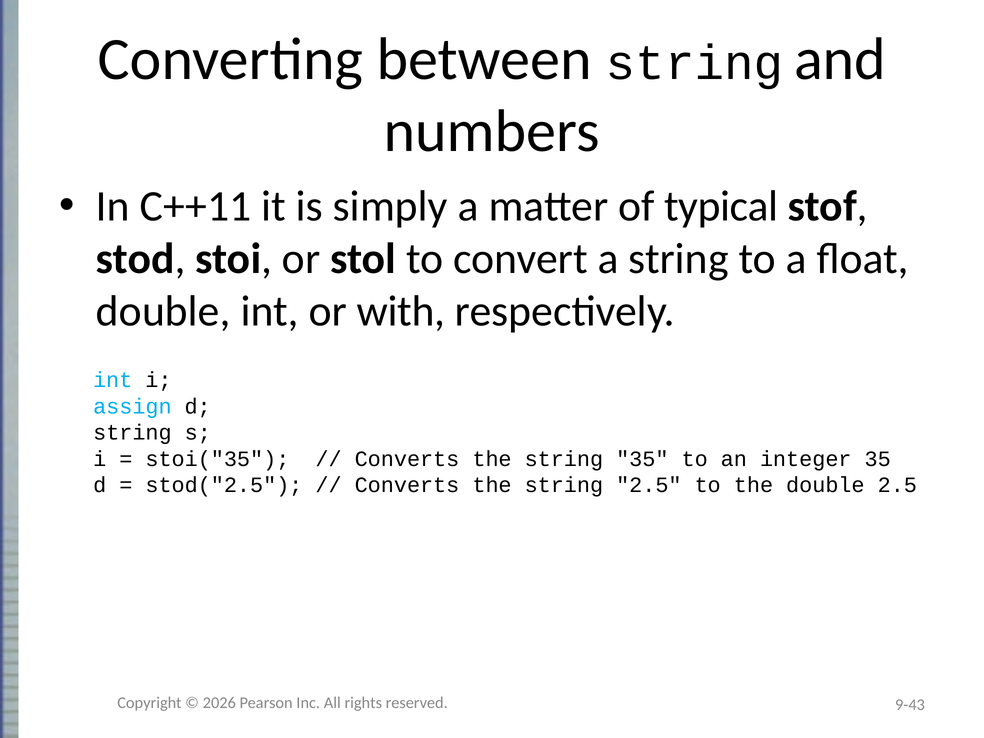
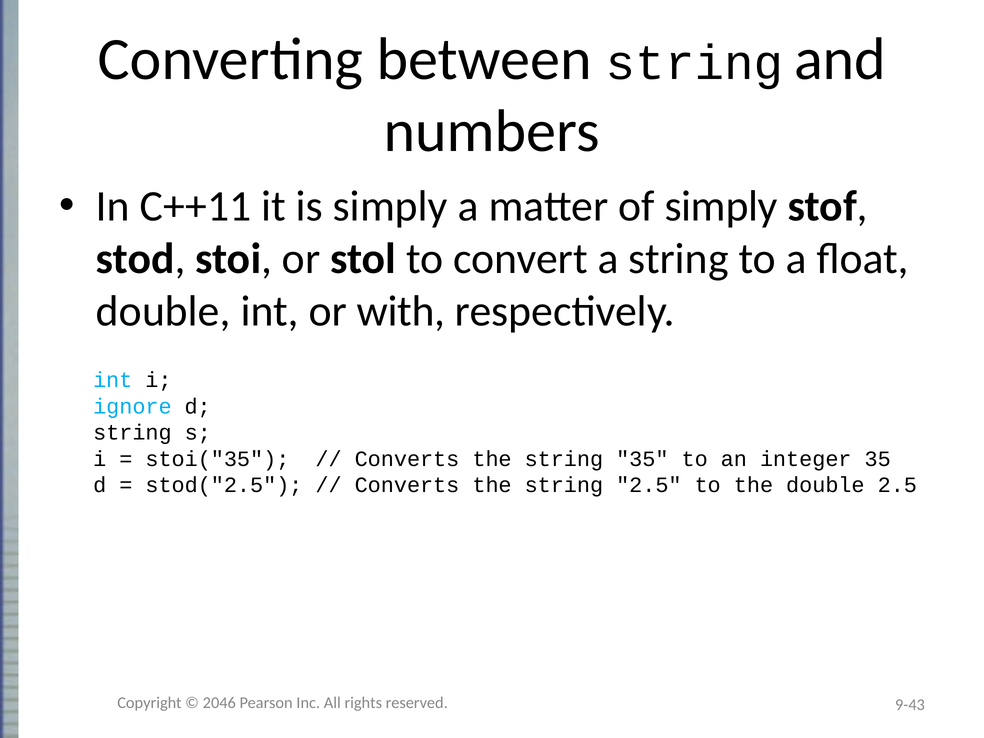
of typical: typical -> simply
assign: assign -> ignore
2026: 2026 -> 2046
